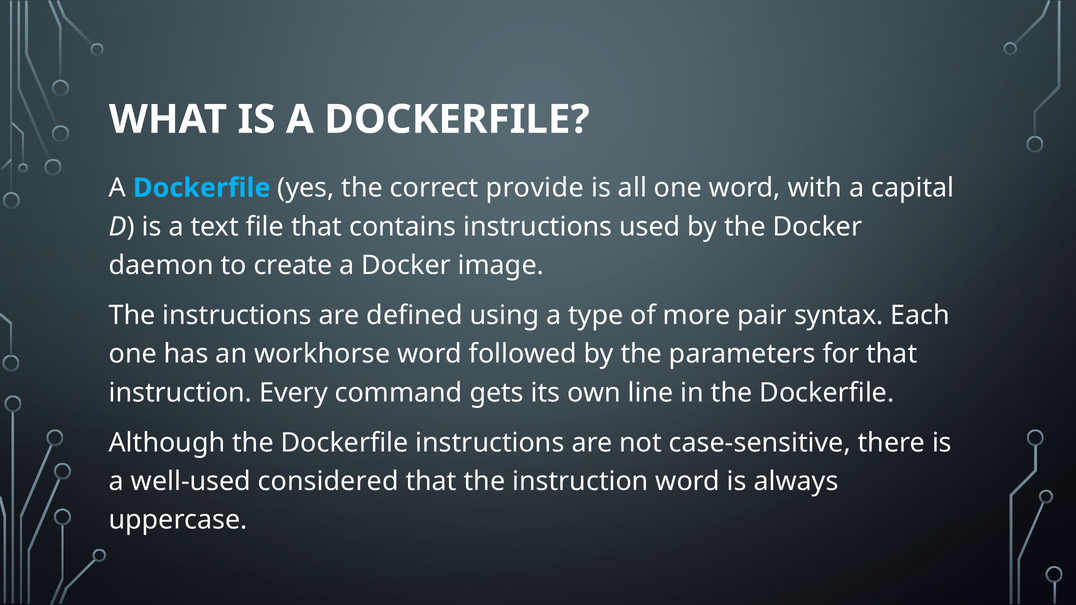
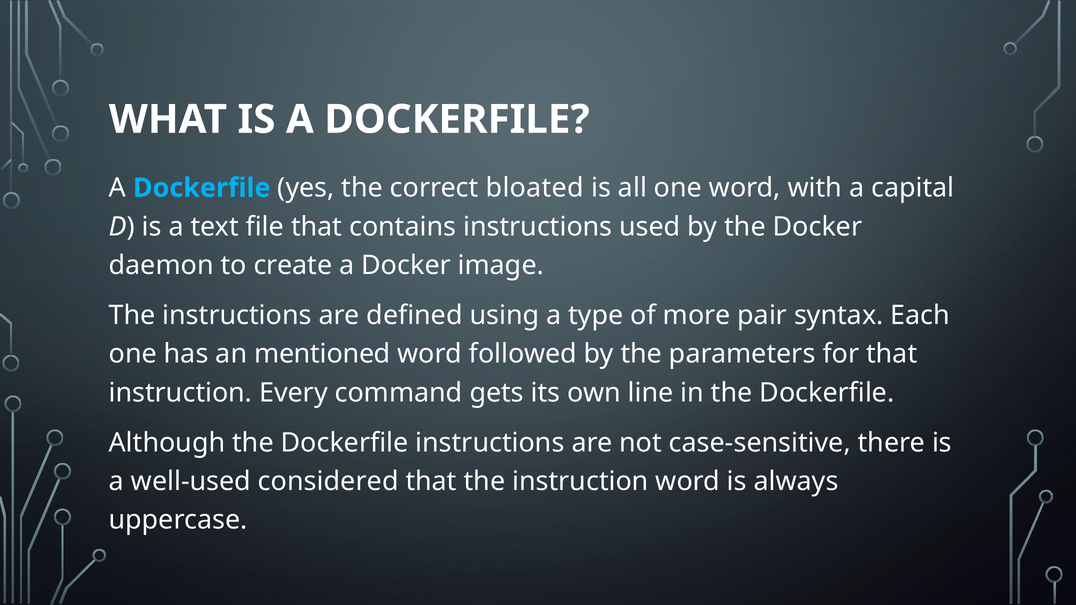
provide: provide -> bloated
workhorse: workhorse -> mentioned
